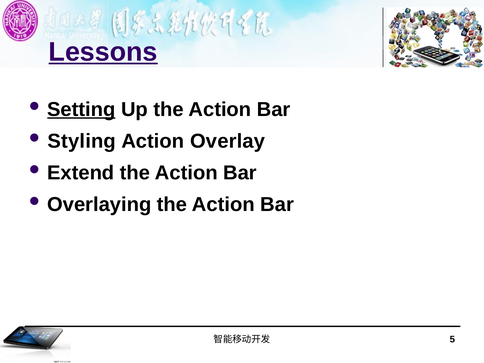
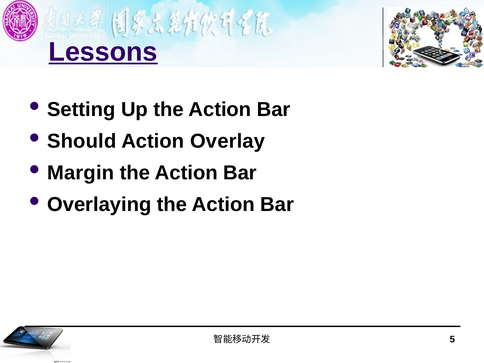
Setting underline: present -> none
Styling: Styling -> Should
Extend: Extend -> Margin
